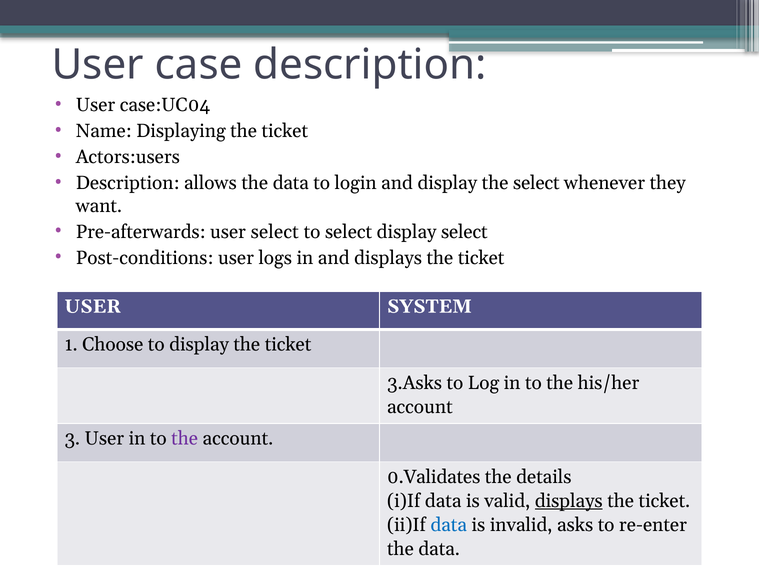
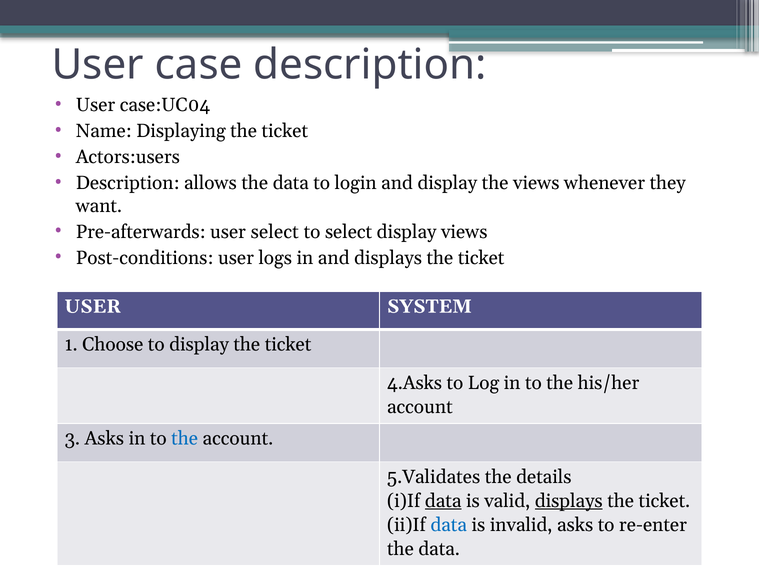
the select: select -> views
display select: select -> views
3.Asks: 3.Asks -> 4.Asks
3 User: User -> Asks
the at (185, 438) colour: purple -> blue
0.Validates: 0.Validates -> 5.Validates
data at (443, 500) underline: none -> present
